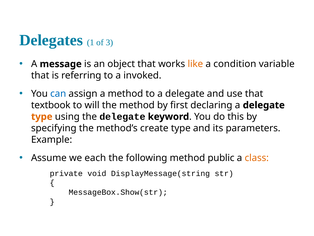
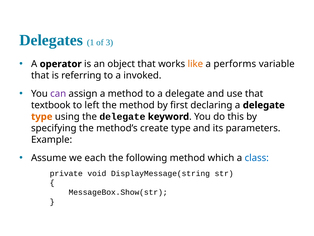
message: message -> operator
condition: condition -> performs
can colour: blue -> purple
will: will -> left
public: public -> which
class colour: orange -> blue
